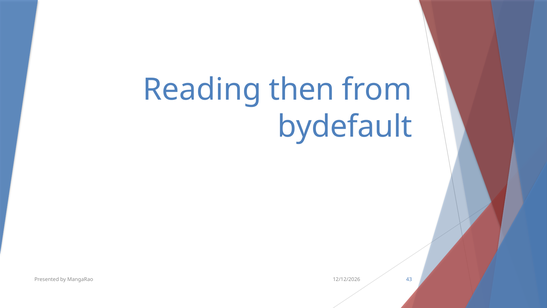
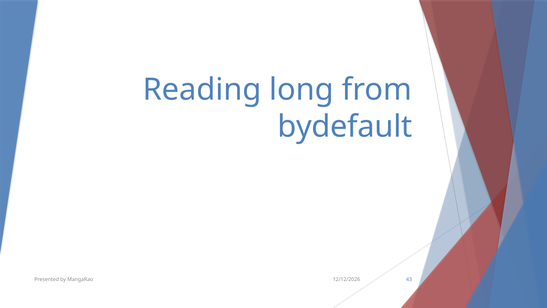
then: then -> long
